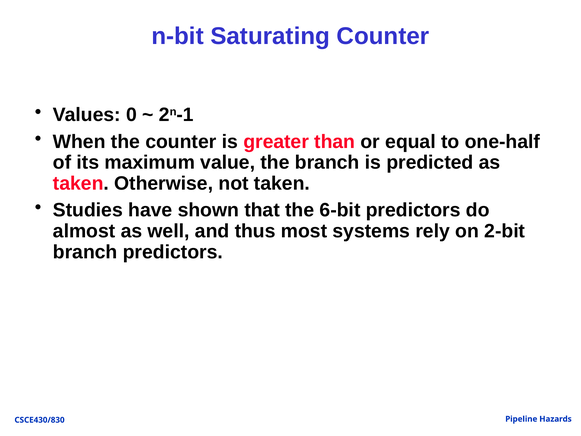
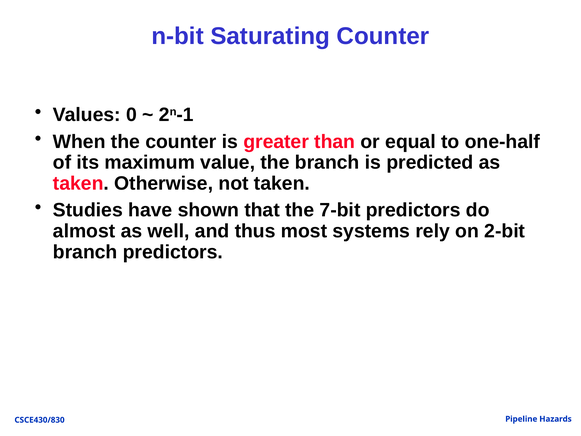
6-bit: 6-bit -> 7-bit
